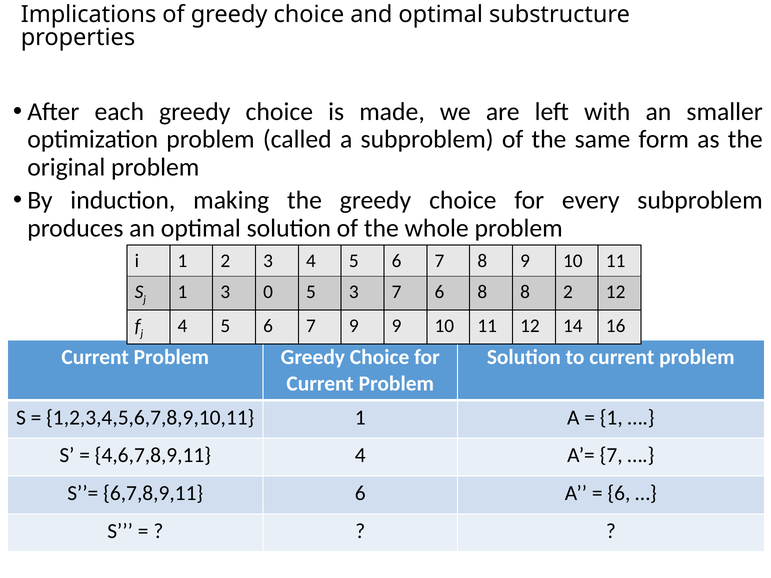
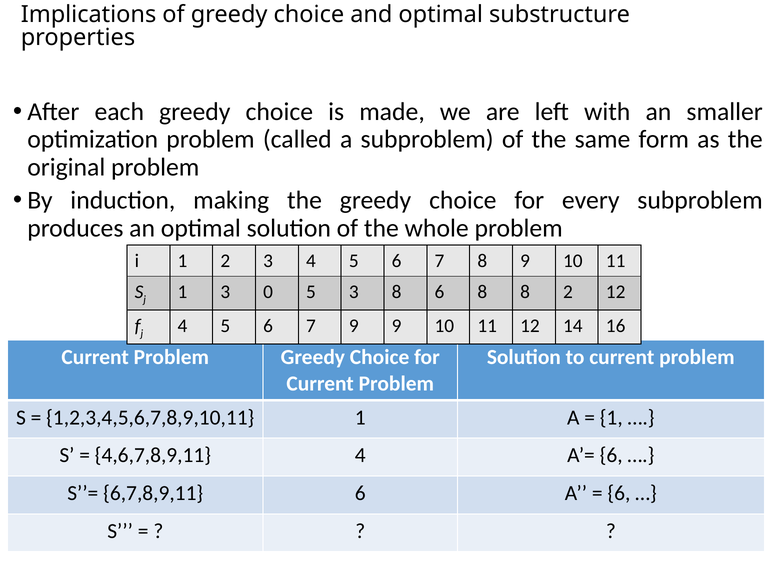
3 7: 7 -> 8
A’= 7: 7 -> 6
